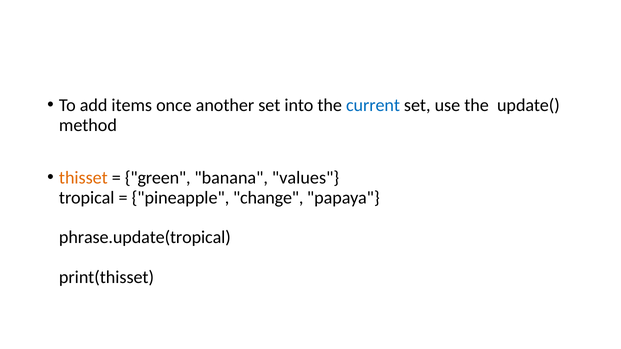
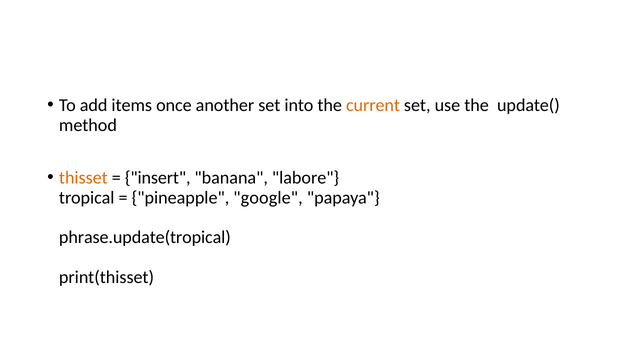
current colour: blue -> orange
green: green -> insert
values: values -> labore
change: change -> google
